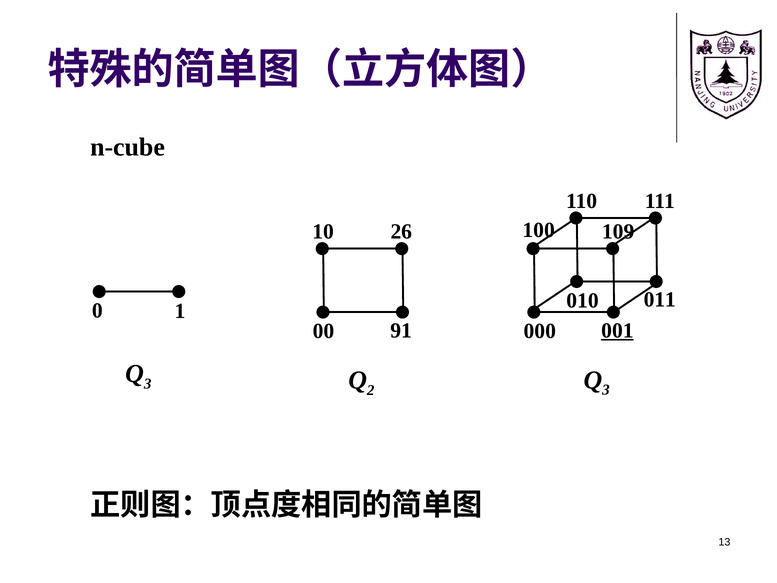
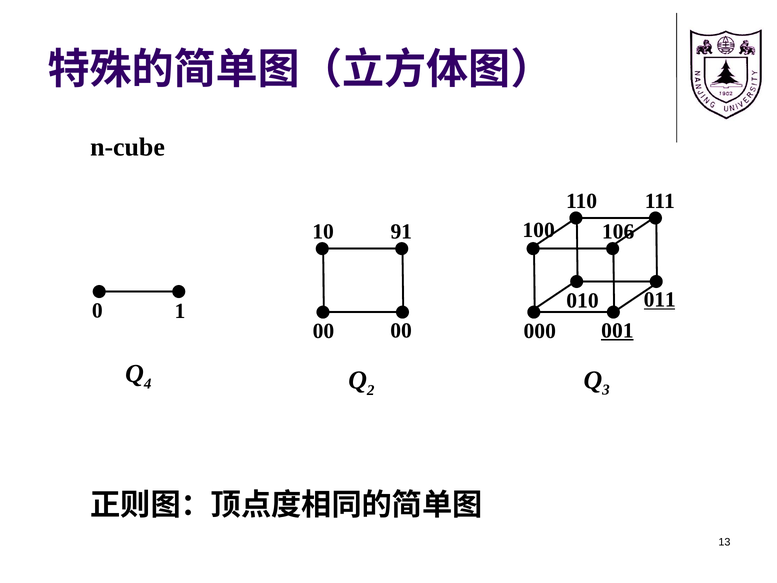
109: 109 -> 106
26: 26 -> 91
011 underline: none -> present
00 91: 91 -> 00
3 at (148, 384): 3 -> 4
